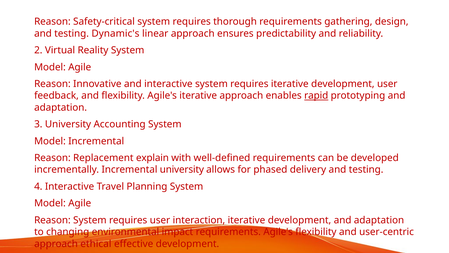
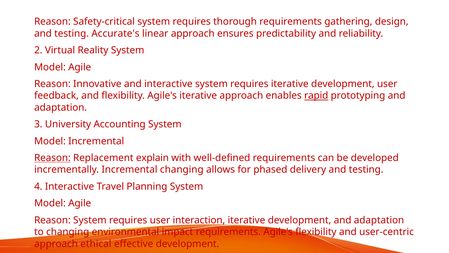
Dynamic's: Dynamic's -> Accurate's
Reason at (52, 158) underline: none -> present
Incremental university: university -> changing
